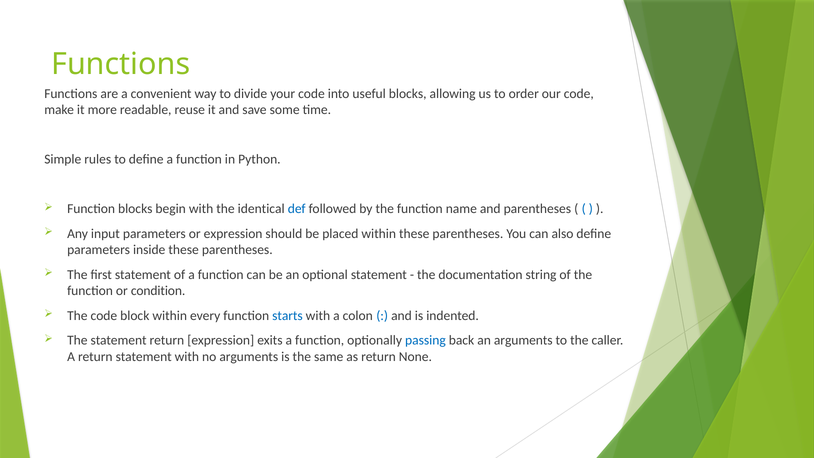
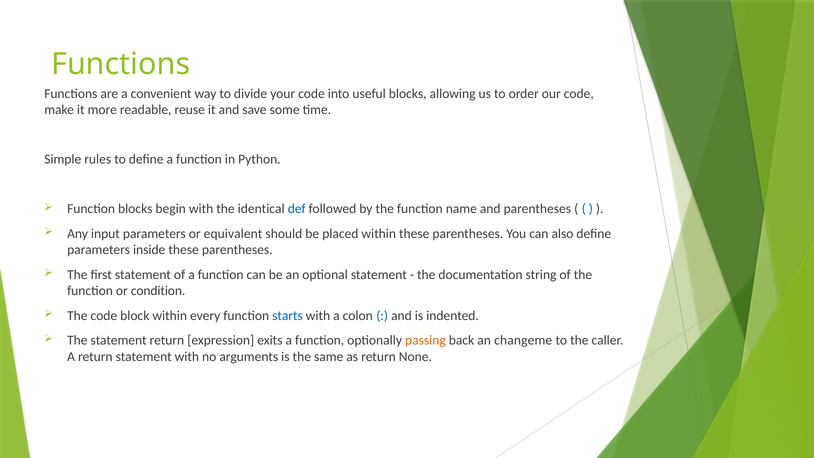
or expression: expression -> equivalent
passing colour: blue -> orange
an arguments: arguments -> changeme
